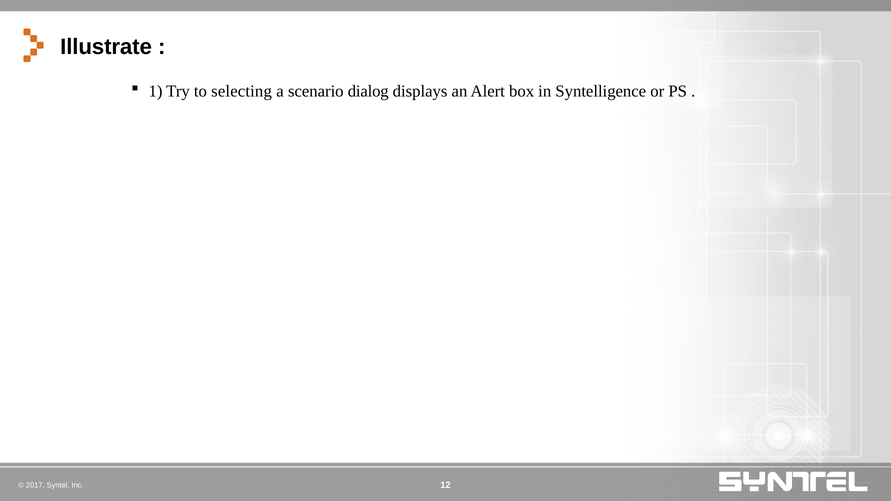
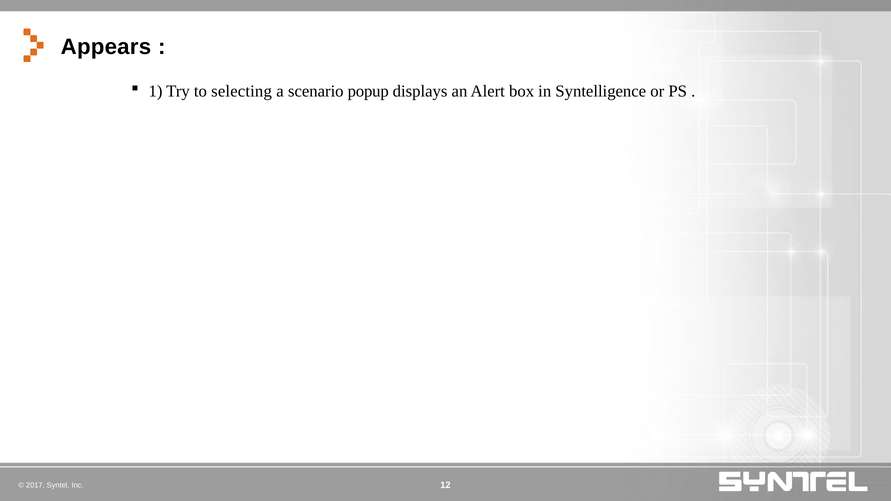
Illustrate: Illustrate -> Appears
dialog: dialog -> popup
